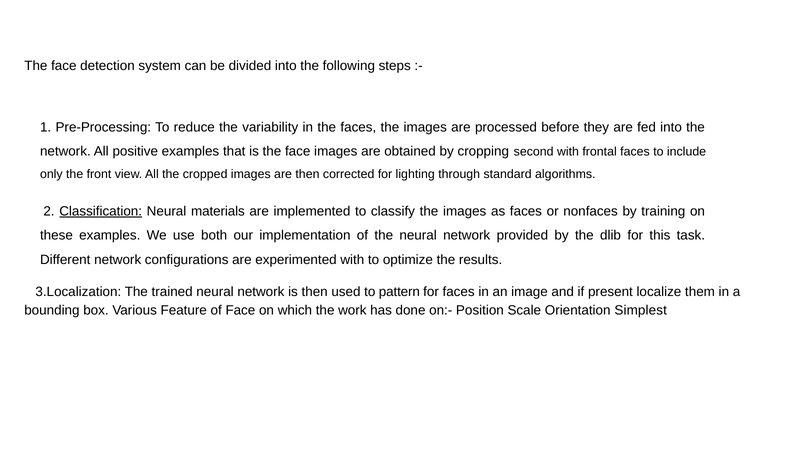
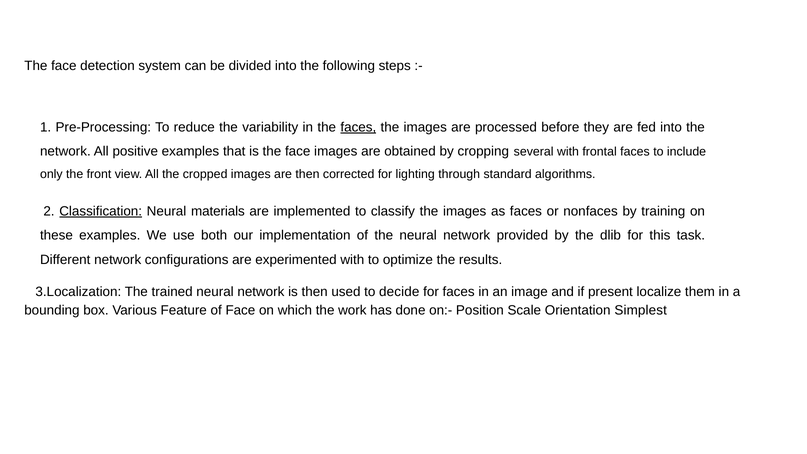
faces at (358, 127) underline: none -> present
second: second -> several
pattern: pattern -> decide
